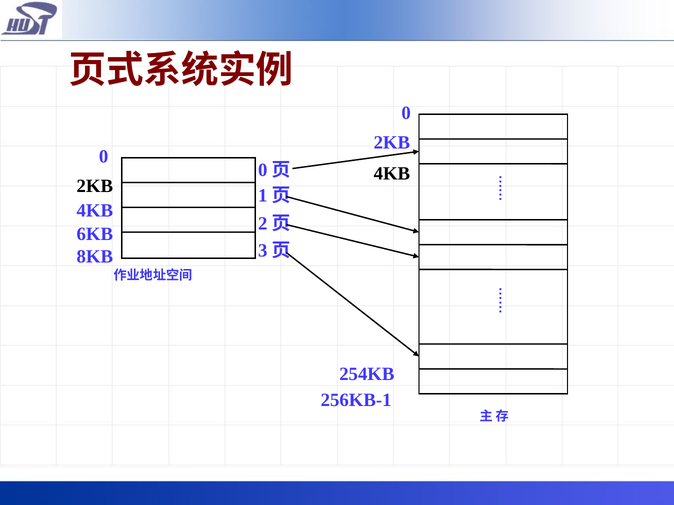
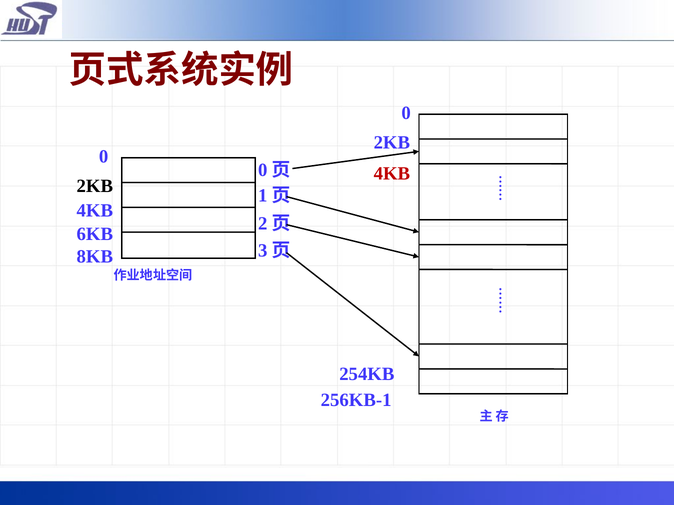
4KB at (392, 174) colour: black -> red
